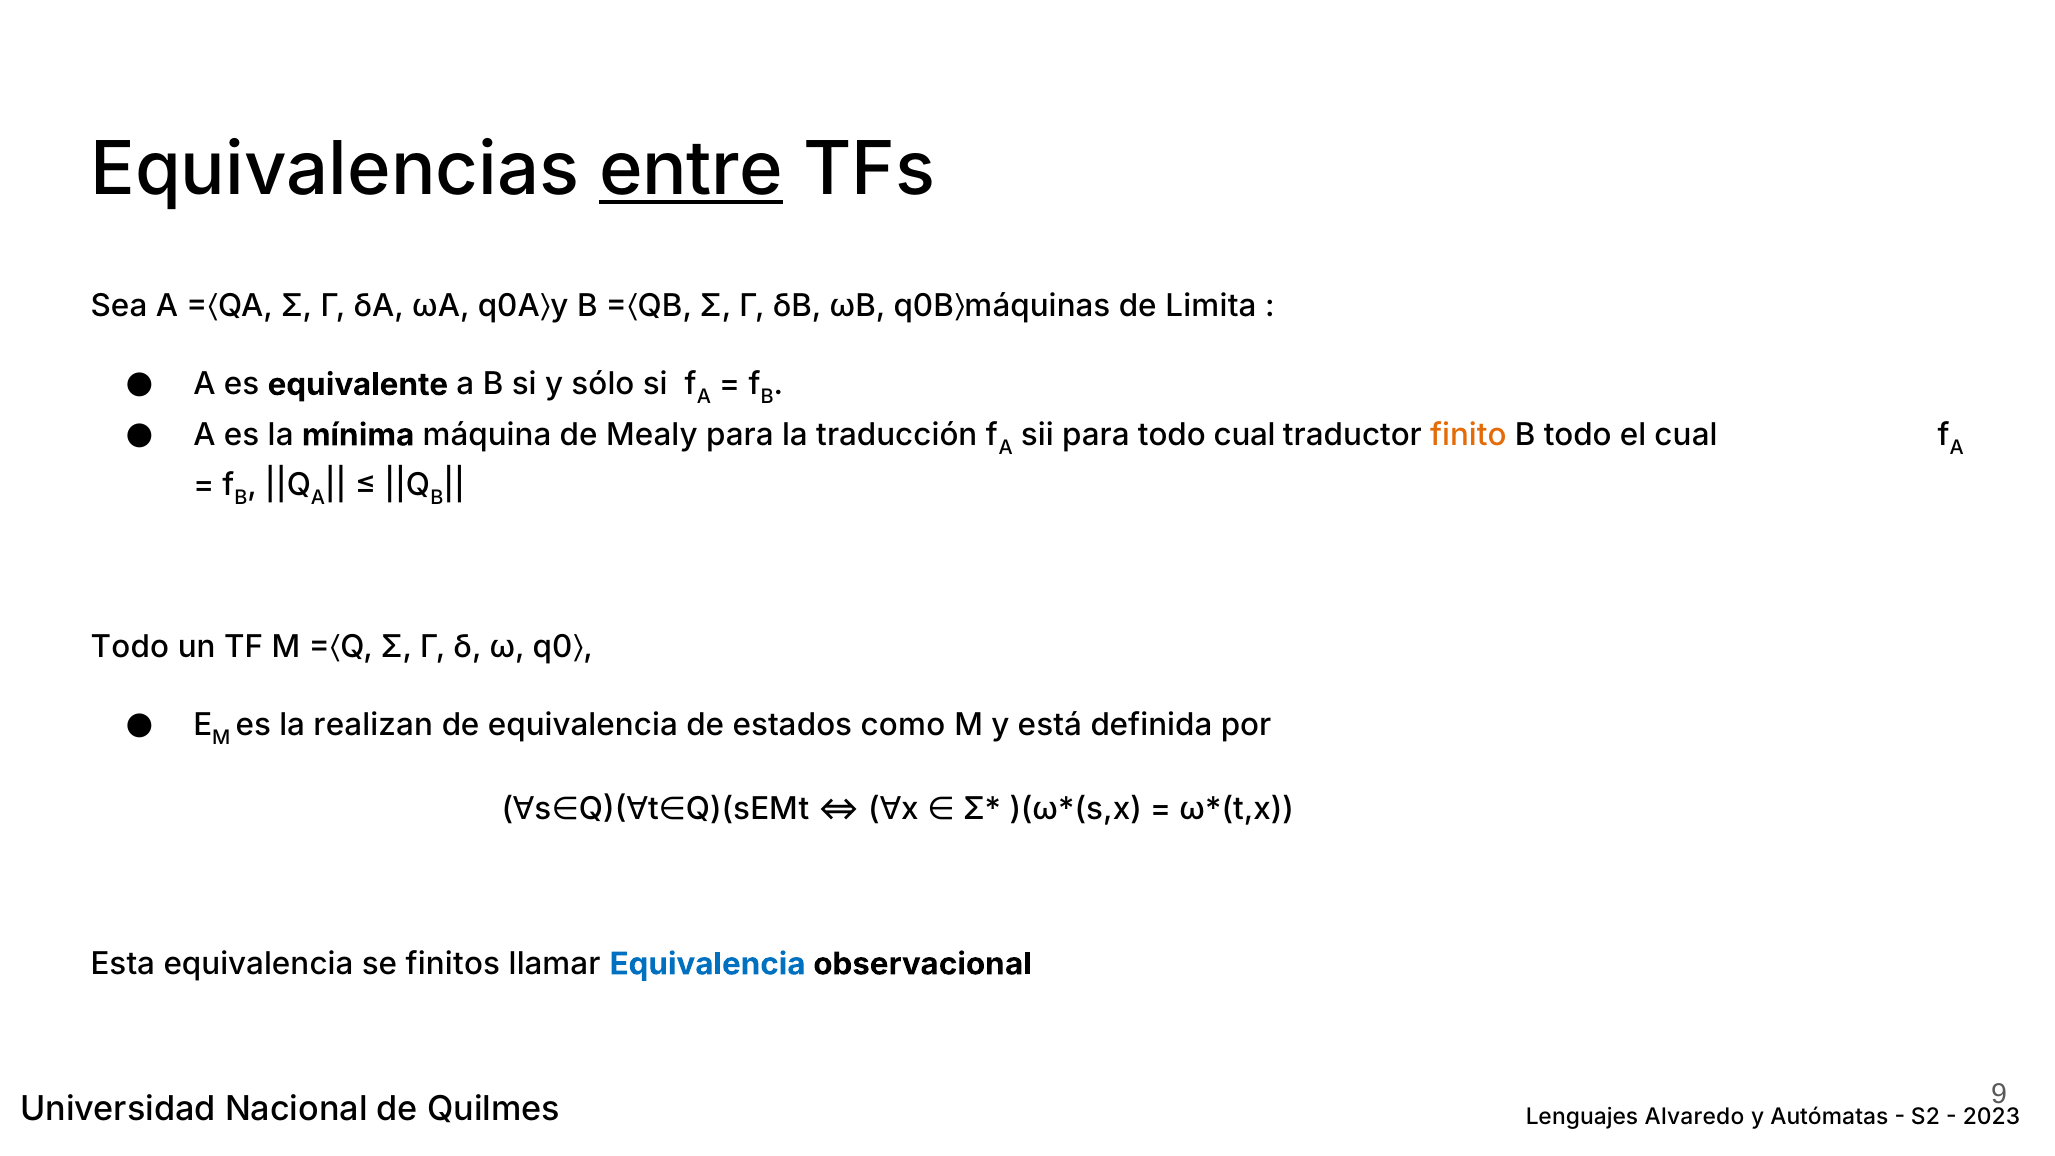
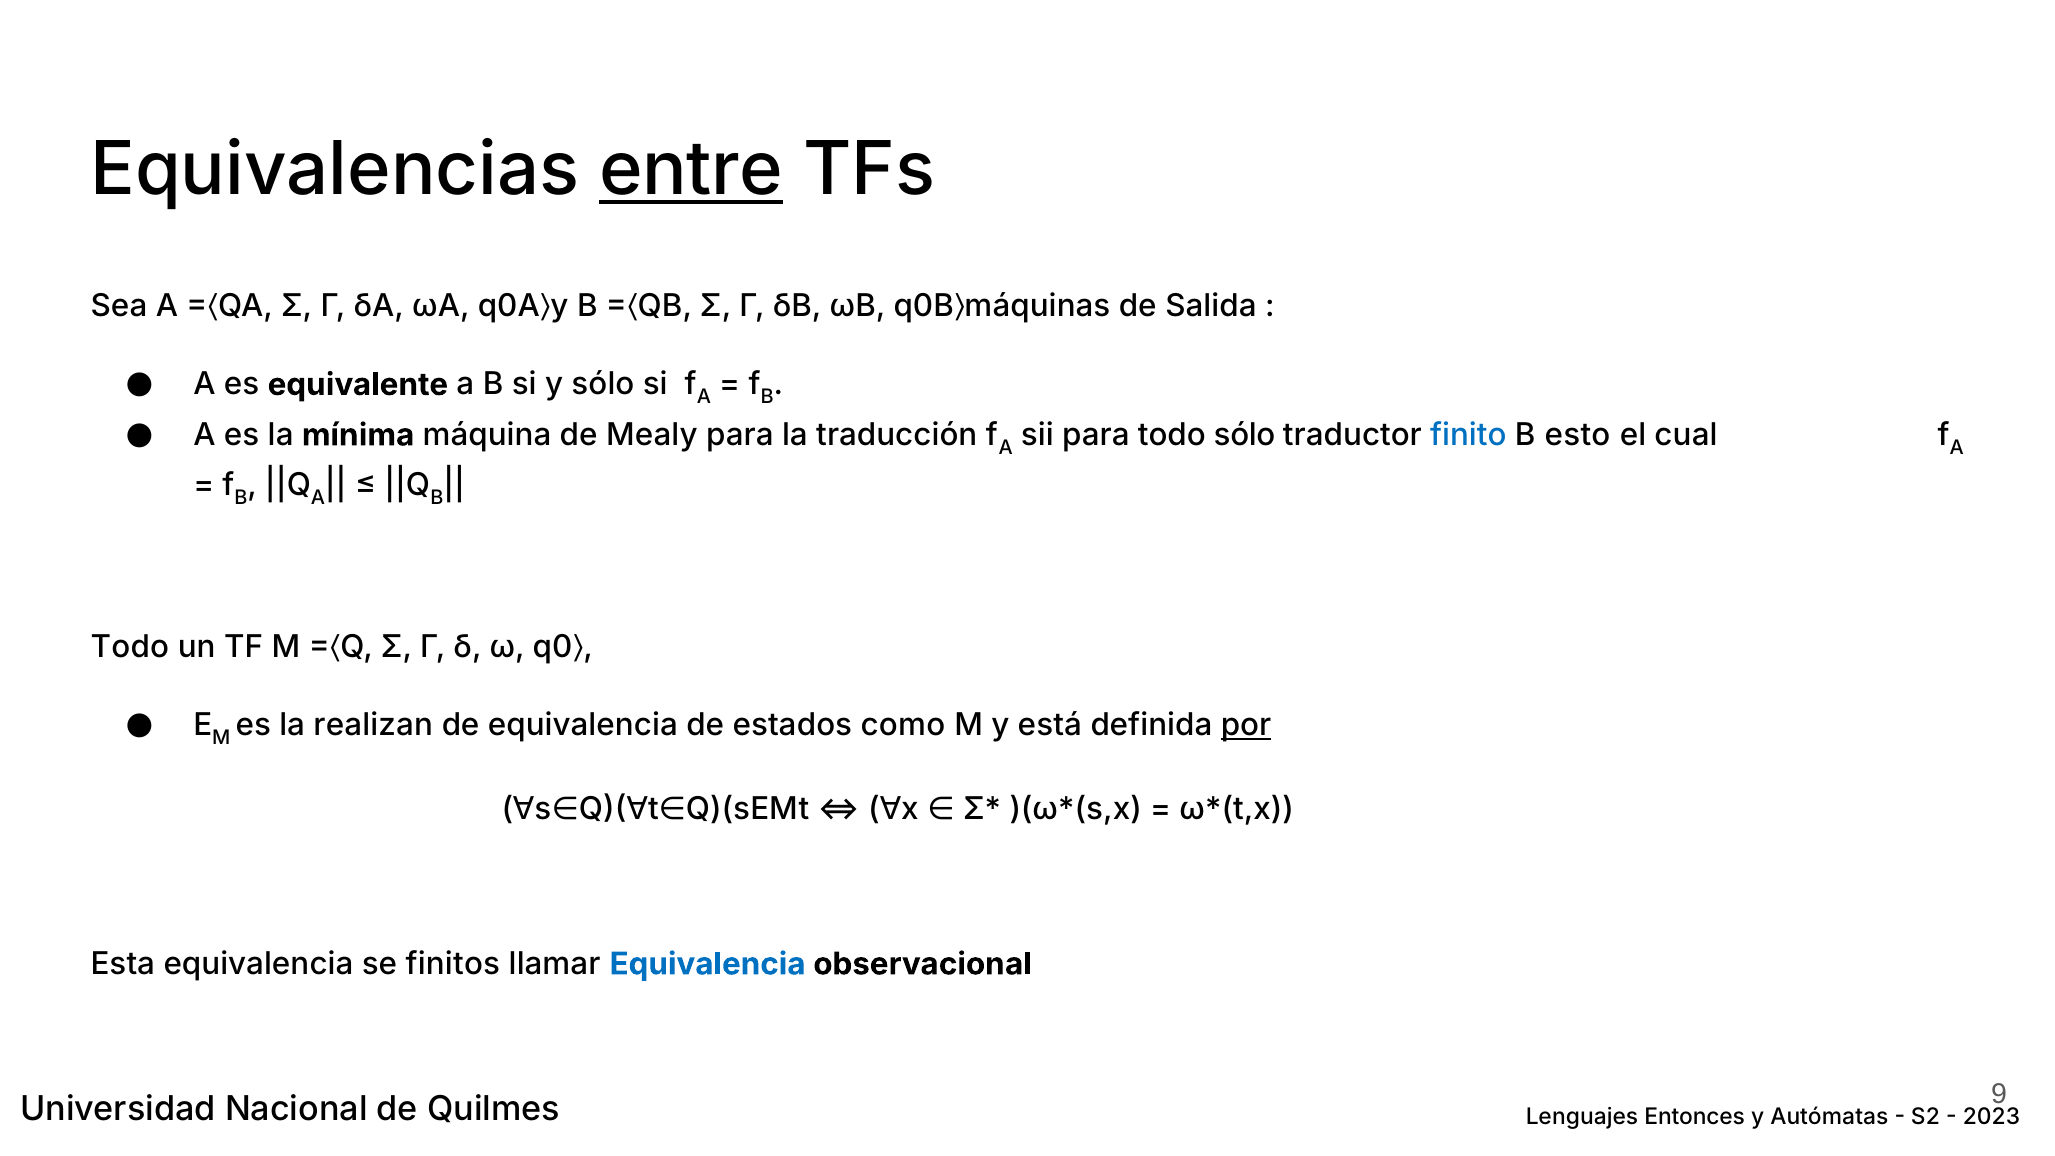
Limita: Limita -> Salida
todo cual: cual -> sólo
finito colour: orange -> blue
B todo: todo -> esto
por underline: none -> present
Alvaredo: Alvaredo -> Entonces
